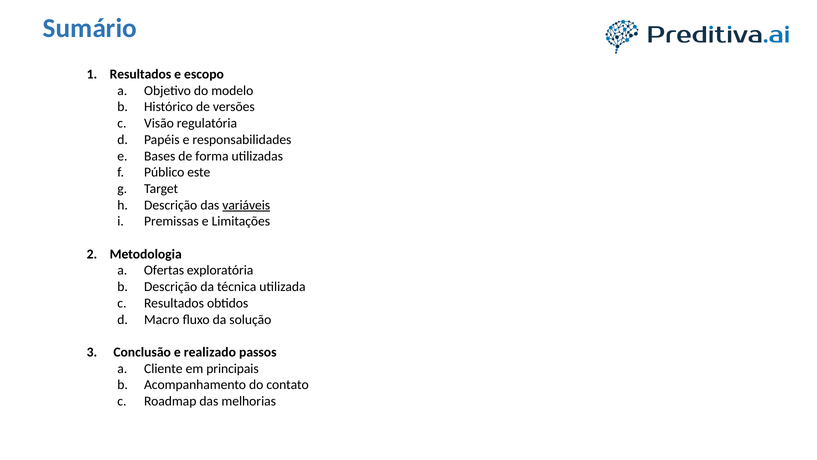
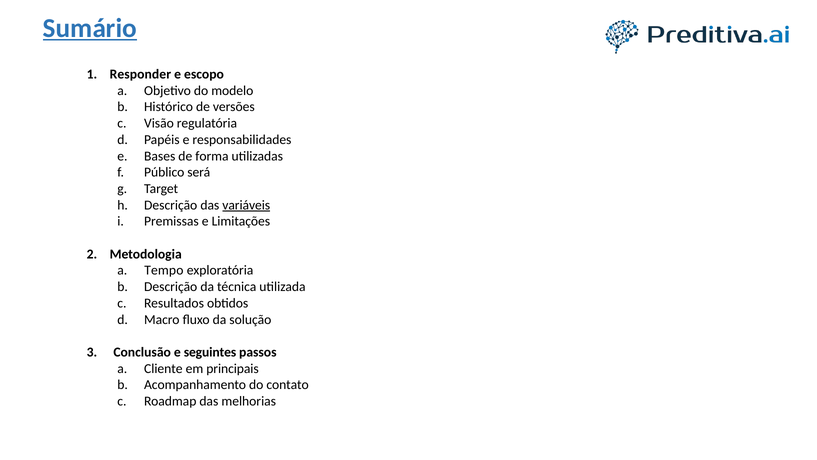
Sumário underline: none -> present
Resultados at (140, 74): Resultados -> Responder
este: este -> será
Ofertas: Ofertas -> Tempo
realizado: realizado -> seguintes
